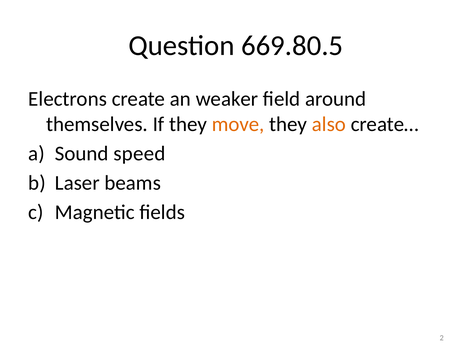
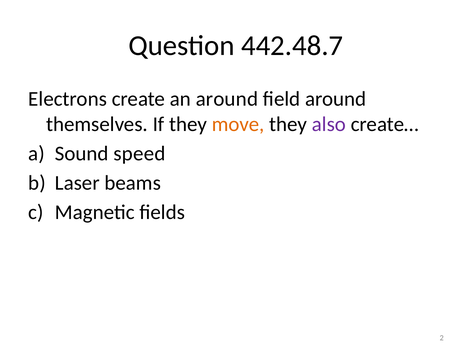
669.80.5: 669.80.5 -> 442.48.7
an weaker: weaker -> around
also colour: orange -> purple
